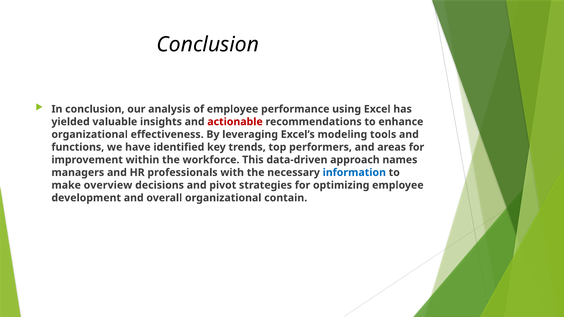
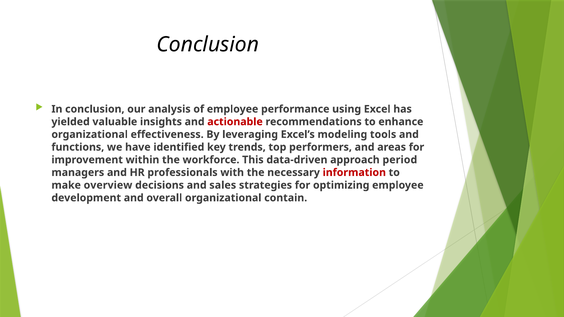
names: names -> period
information colour: blue -> red
pivot: pivot -> sales
